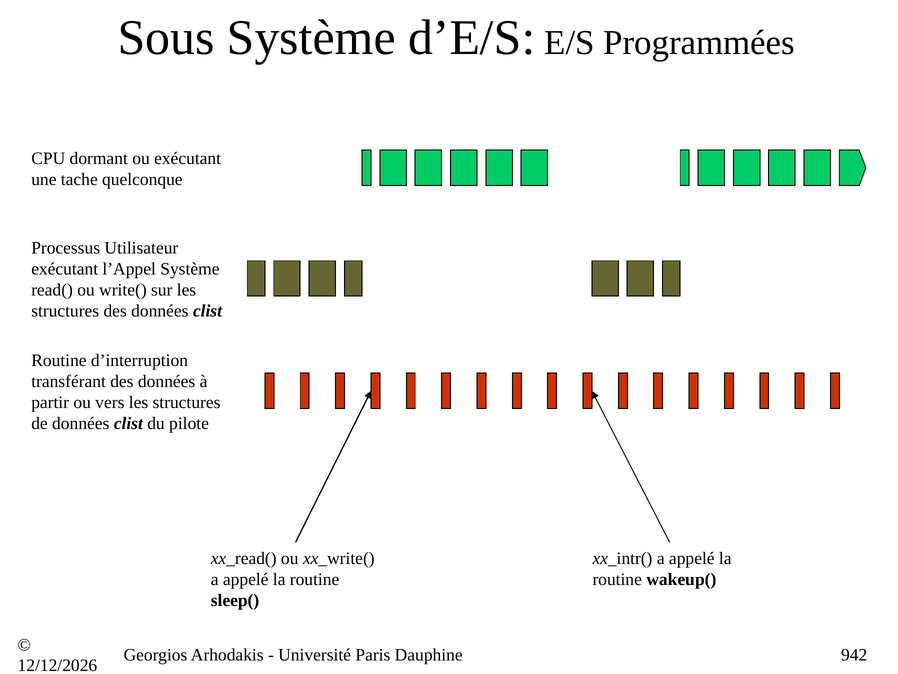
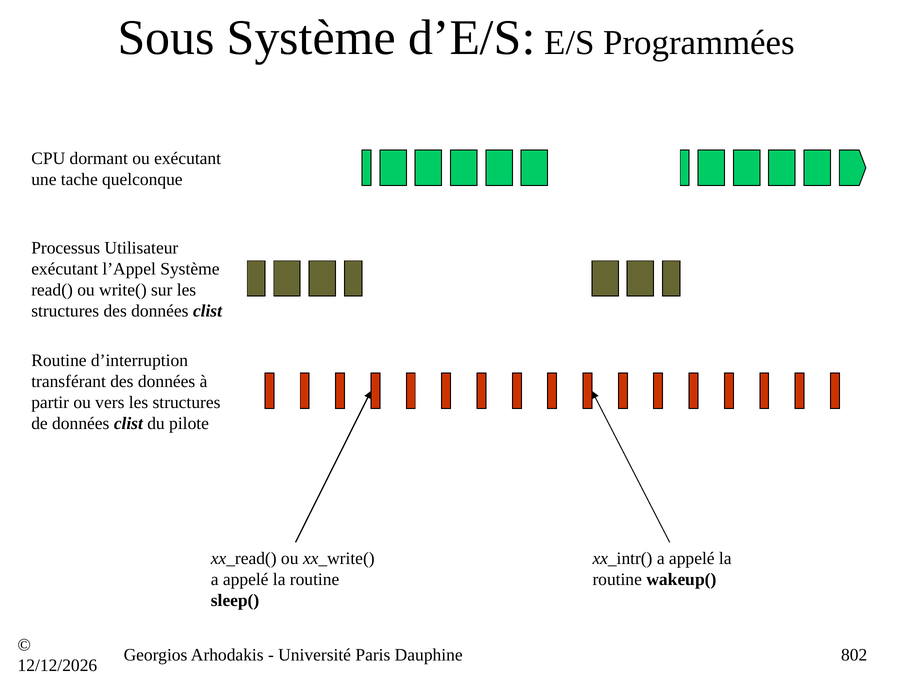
942: 942 -> 802
